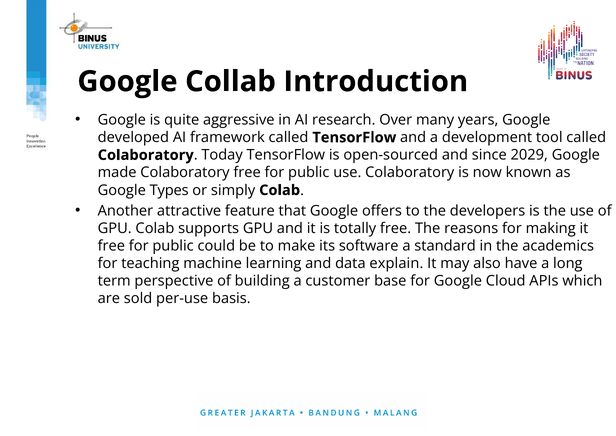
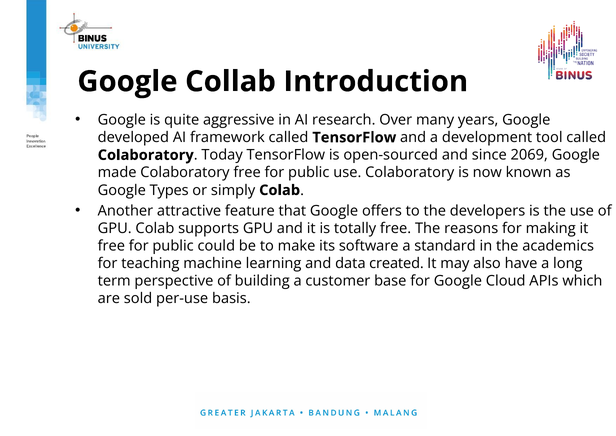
2029: 2029 -> 2069
explain: explain -> created
